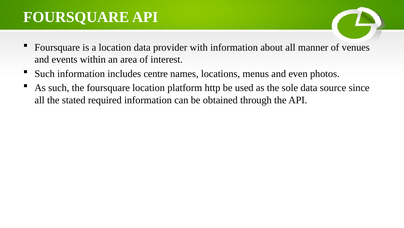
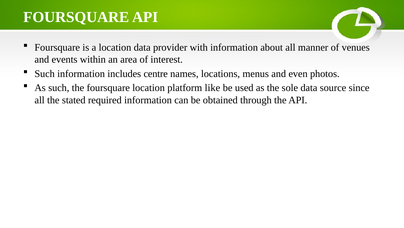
http: http -> like
